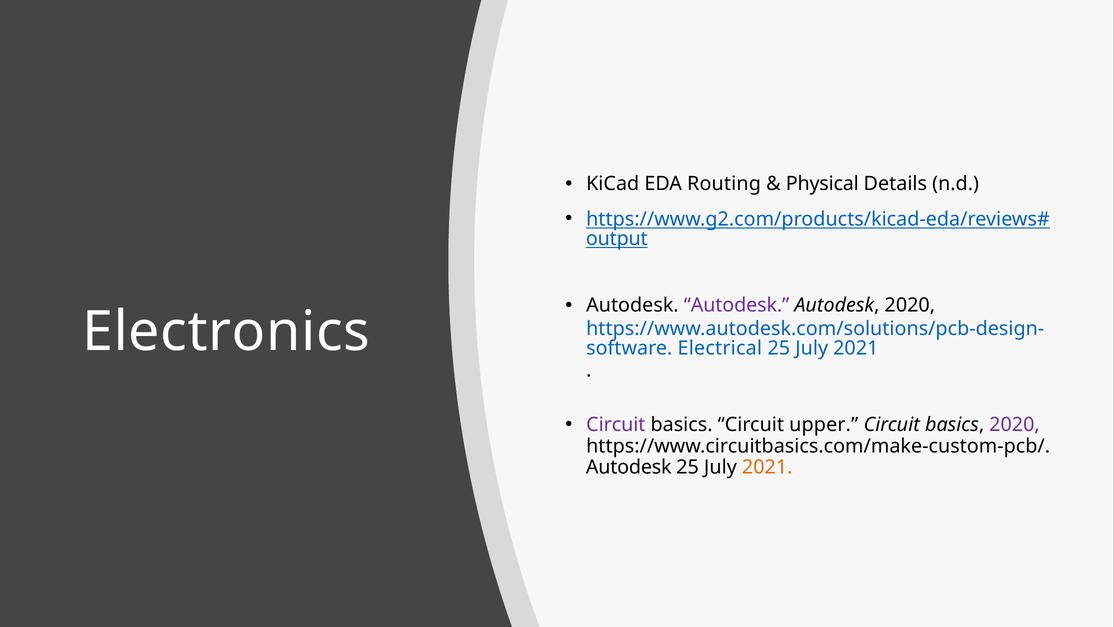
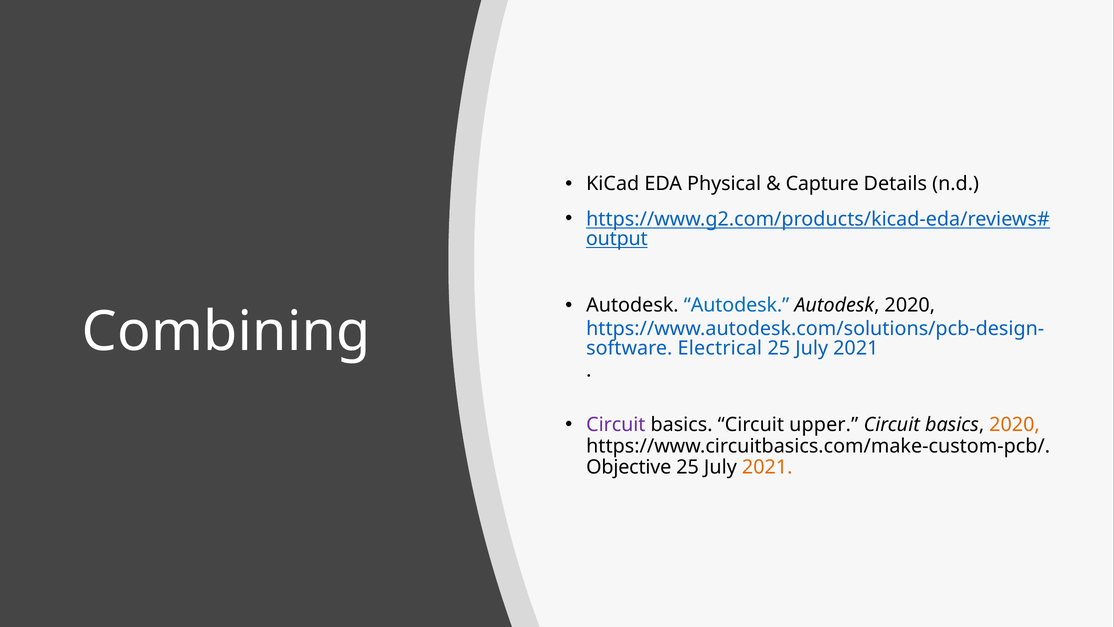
Routing: Routing -> Physical
Physical: Physical -> Capture
Autodesk at (737, 305) colour: purple -> blue
Electronics: Electronics -> Combining
2020 at (1014, 424) colour: purple -> orange
Autodesk at (629, 467): Autodesk -> Objective
